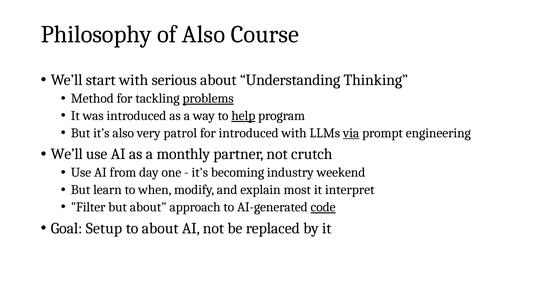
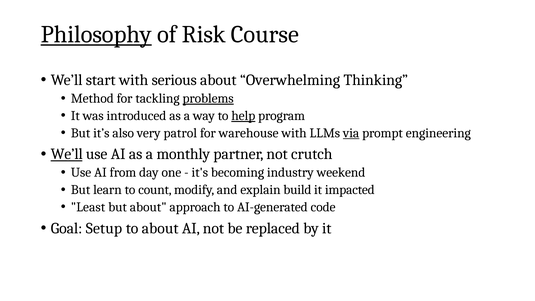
Philosophy underline: none -> present
of Also: Also -> Risk
Understanding: Understanding -> Overwhelming
for introduced: introduced -> warehouse
We’ll at (67, 154) underline: none -> present
when: when -> count
most: most -> build
interpret: interpret -> impacted
Filter: Filter -> Least
code underline: present -> none
